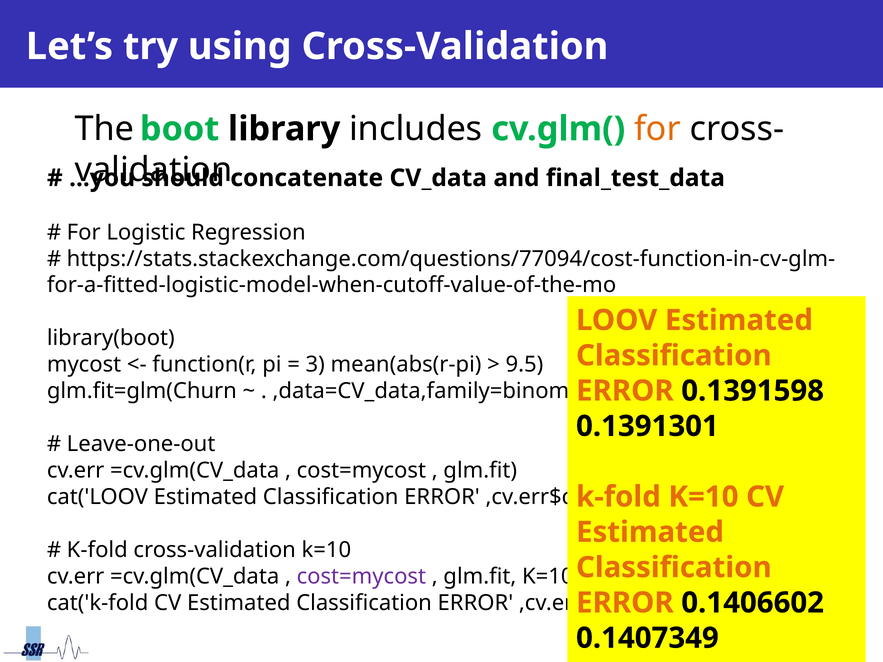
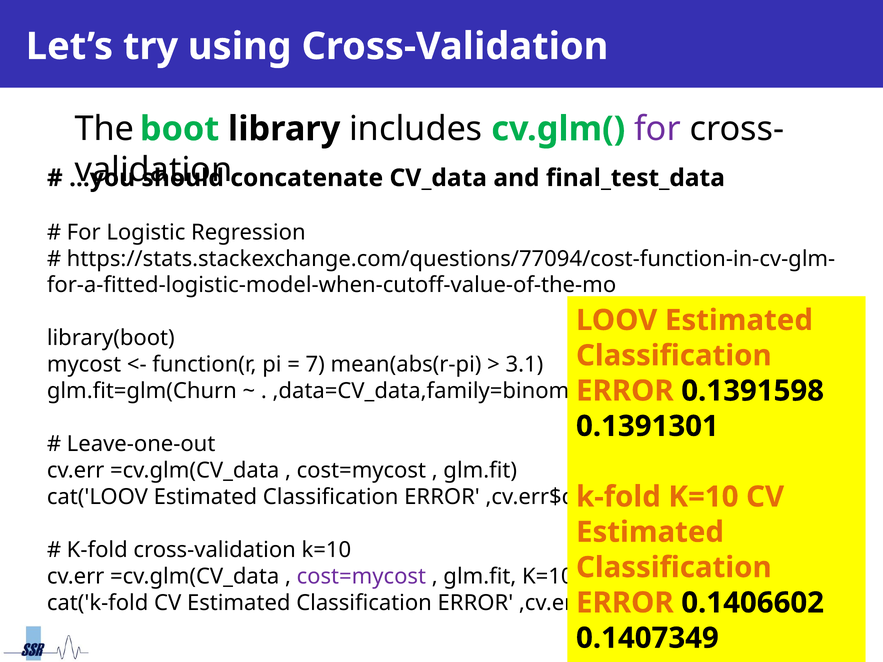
for at (658, 129) colour: orange -> purple
3: 3 -> 7
9.5: 9.5 -> 3.1
